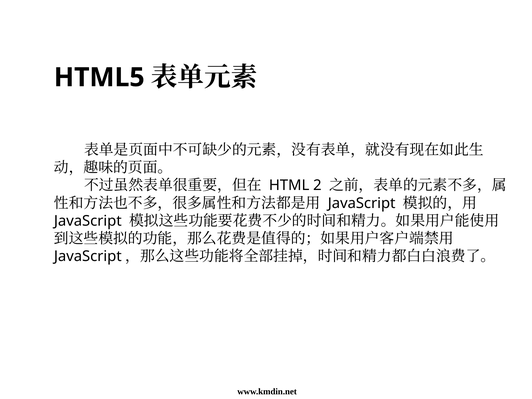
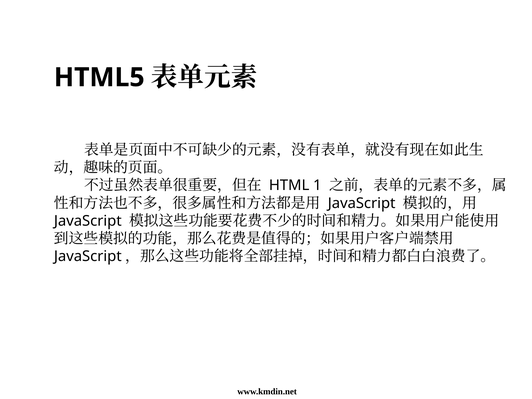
2: 2 -> 1
